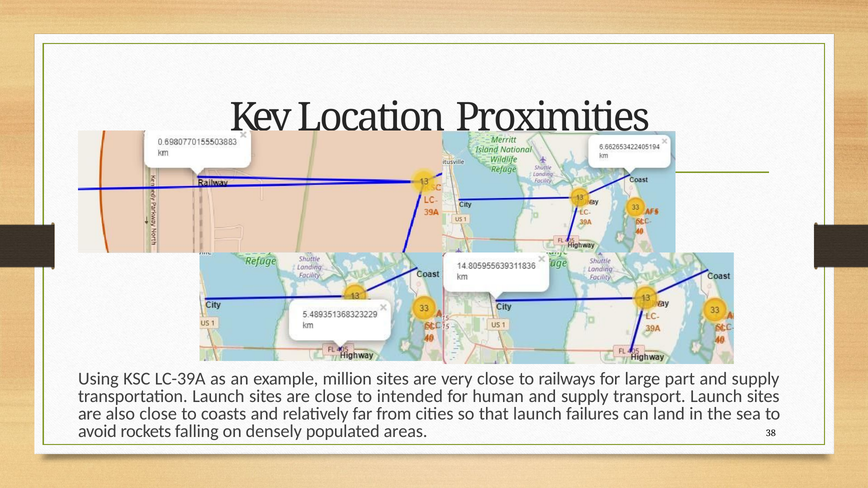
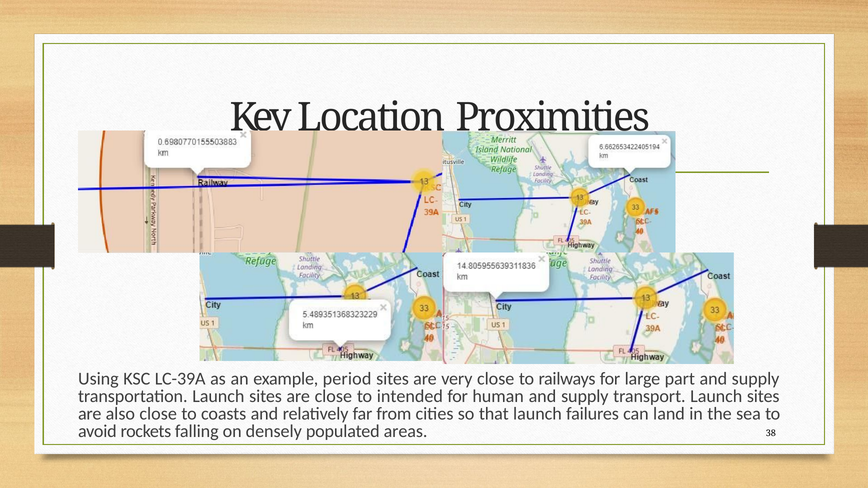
million: million -> period
